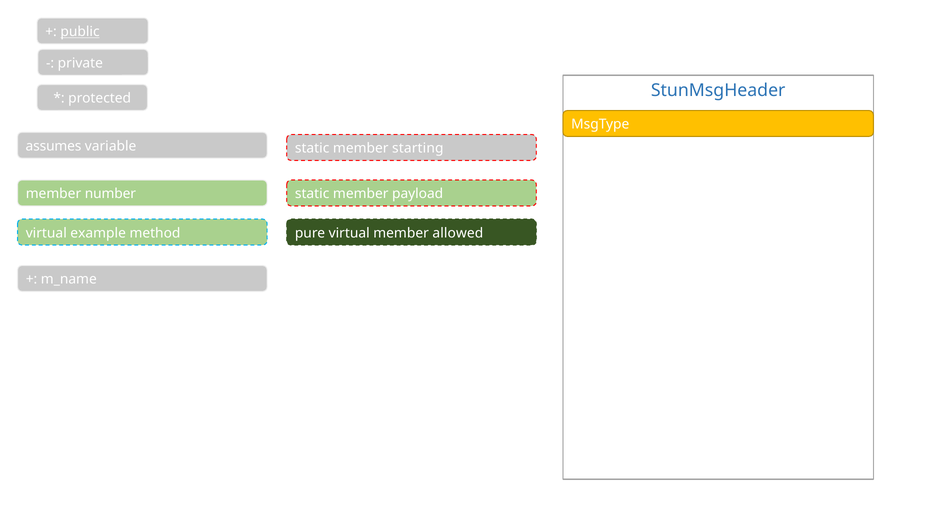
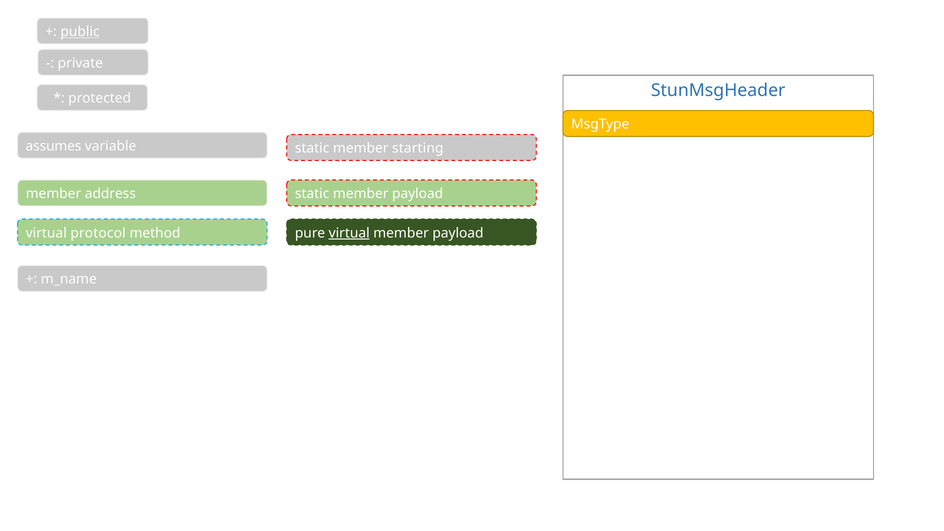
number: number -> address
example: example -> protocol
virtual at (349, 233) underline: none -> present
allowed at (458, 233): allowed -> payload
